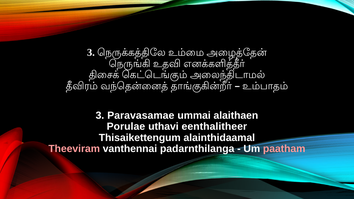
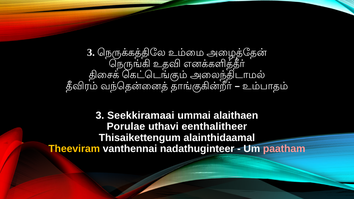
Paravasamae: Paravasamae -> Seekkiramaai
Theeviram colour: pink -> yellow
padarnthilanga: padarnthilanga -> nadathuginteer
